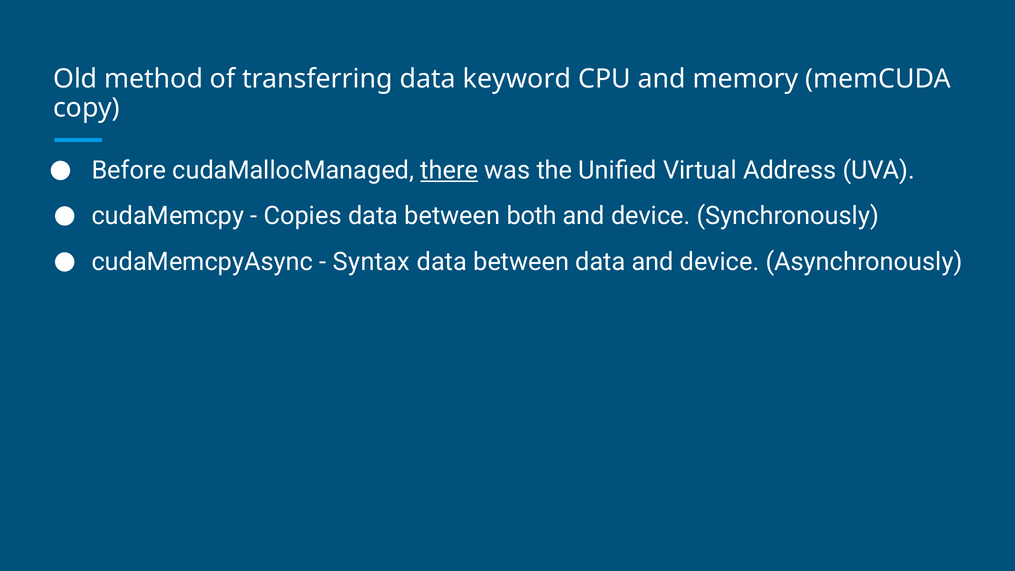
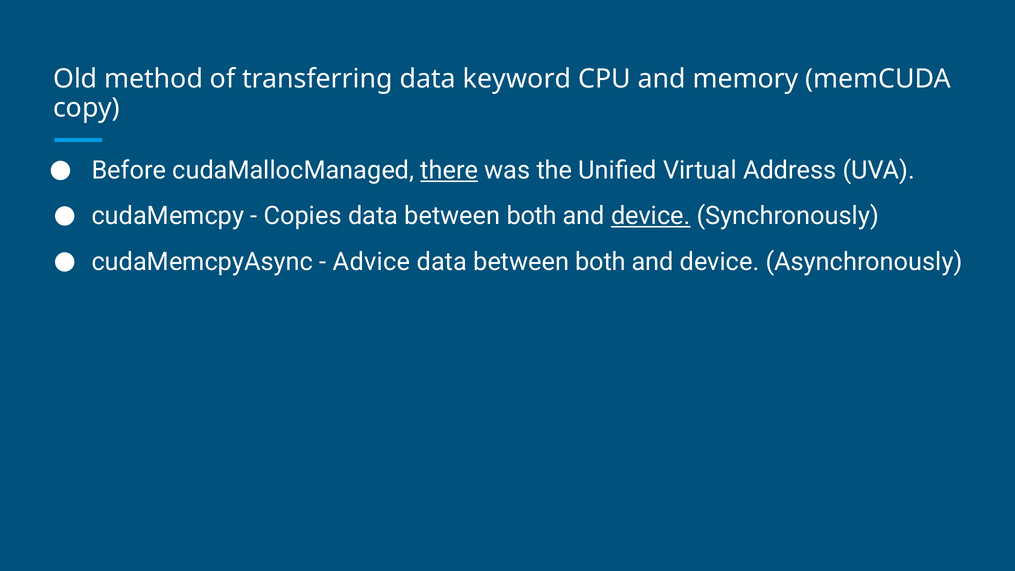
device at (651, 216) underline: none -> present
Syntax: Syntax -> Advice
data at (600, 262): data -> both
